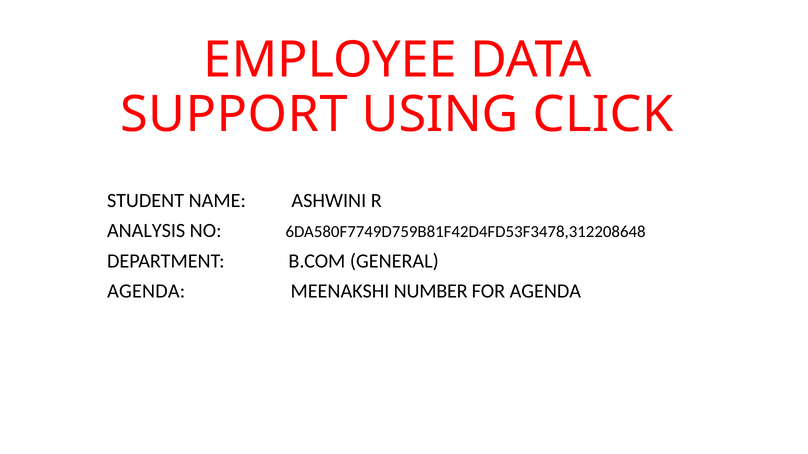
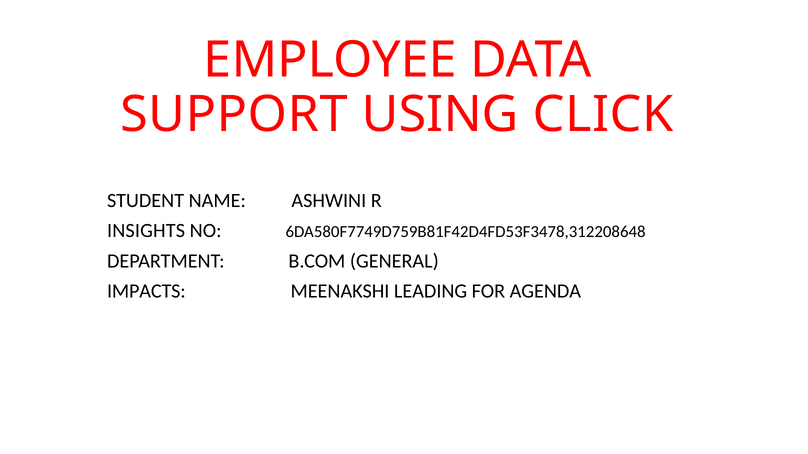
ANALYSIS: ANALYSIS -> INSIGHTS
AGENDA at (146, 292): AGENDA -> IMPACTS
NUMBER: NUMBER -> LEADING
